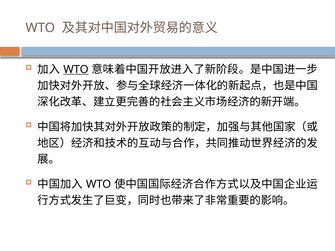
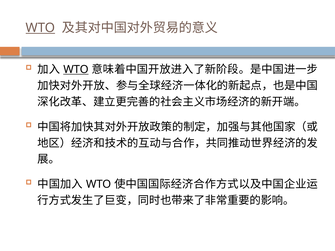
WTO at (40, 28) underline: none -> present
